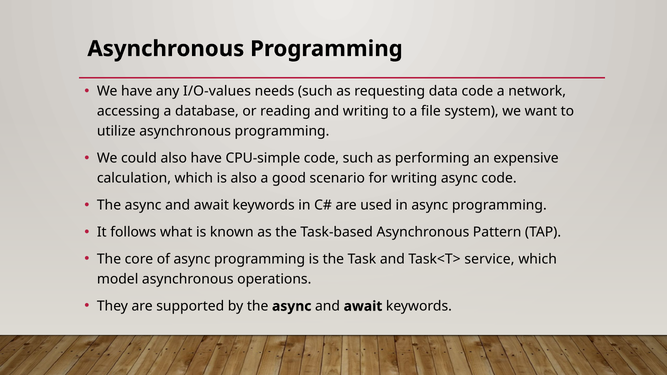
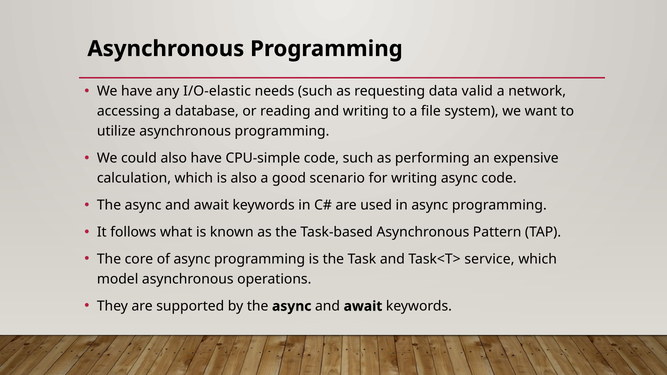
I/O-values: I/O-values -> I/O-elastic
data code: code -> valid
